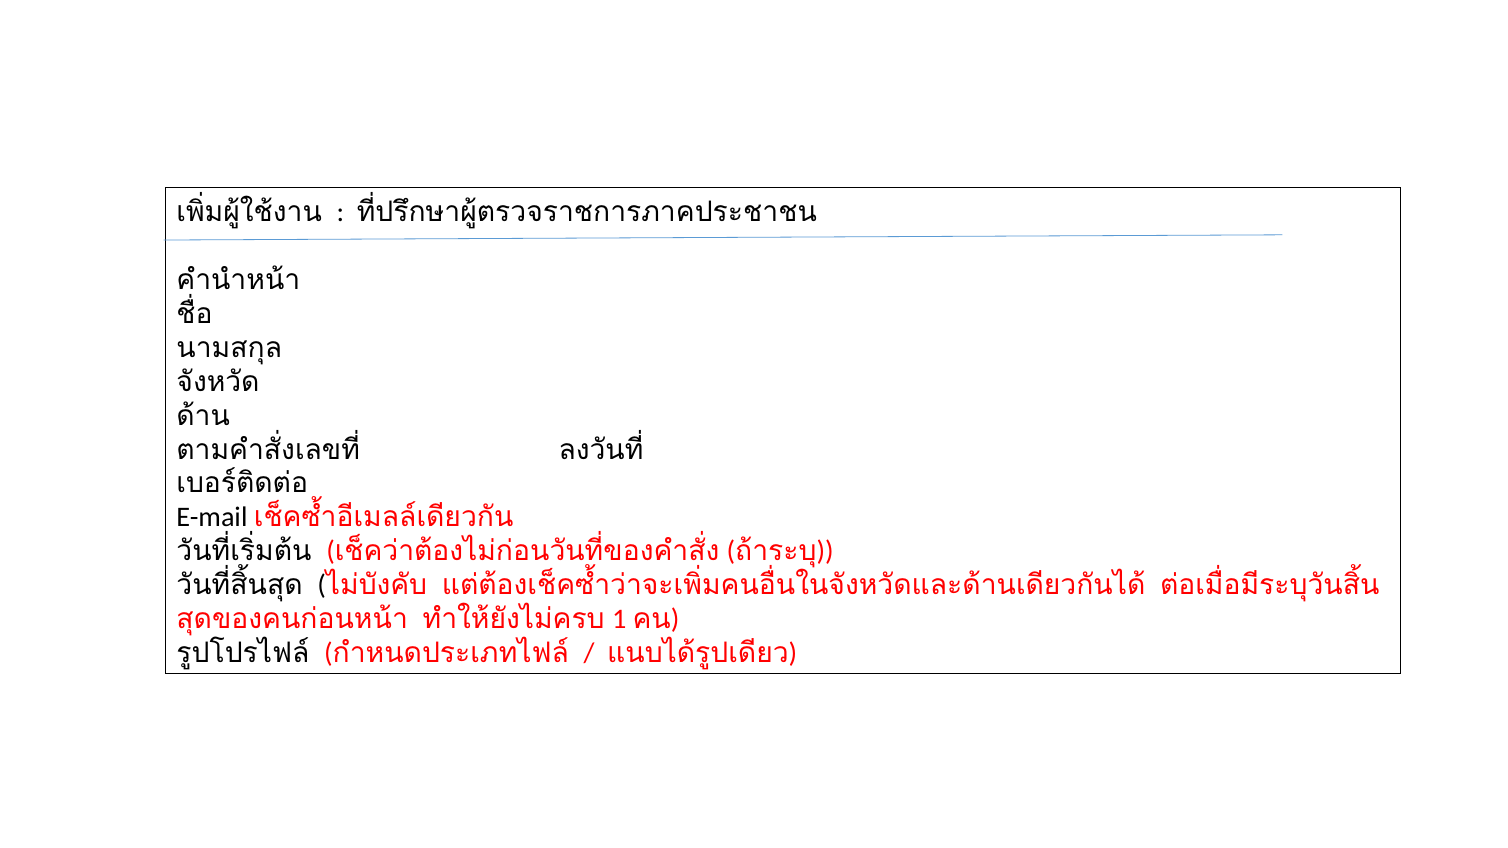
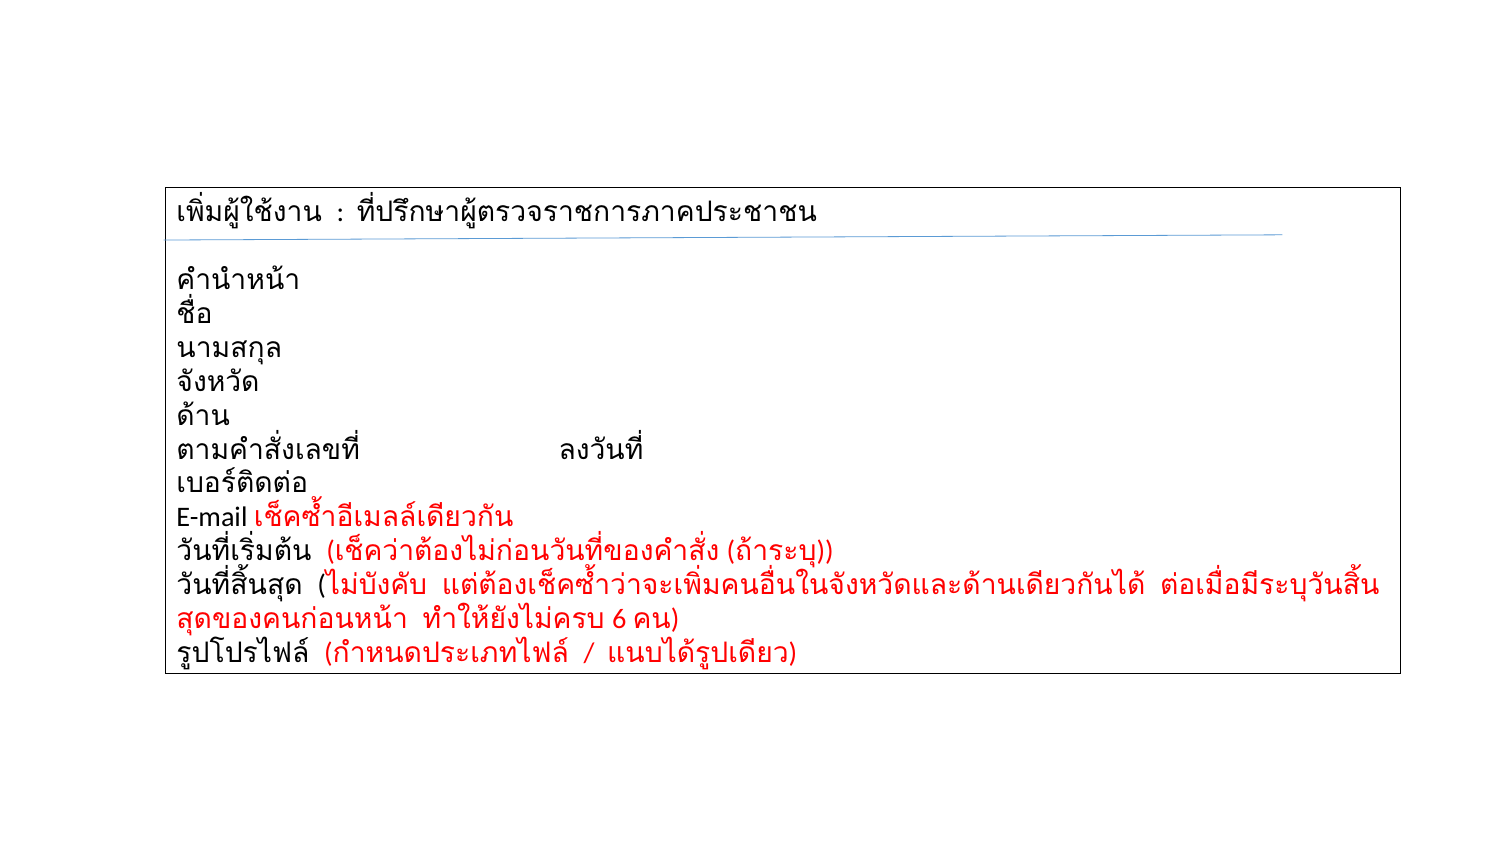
1: 1 -> 6
